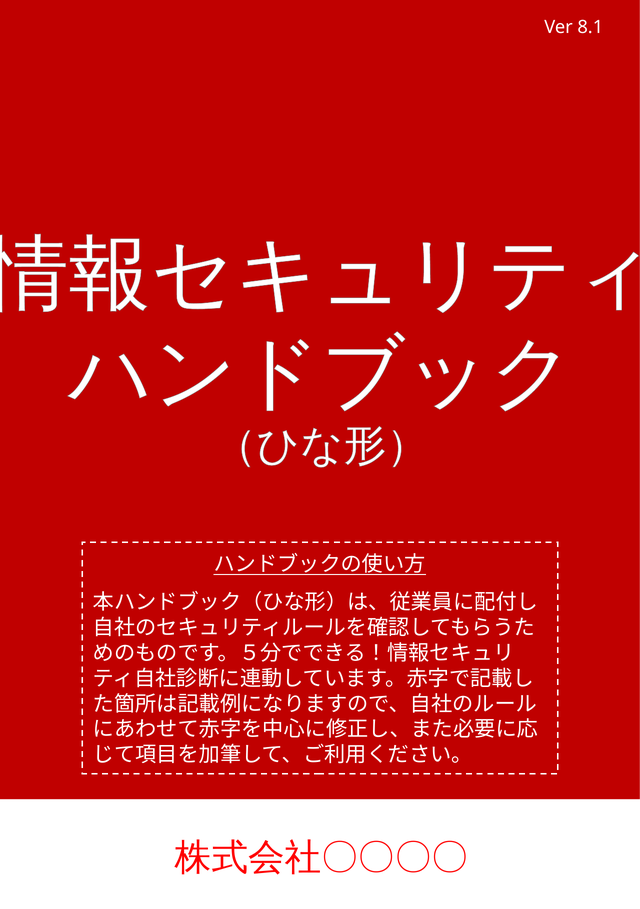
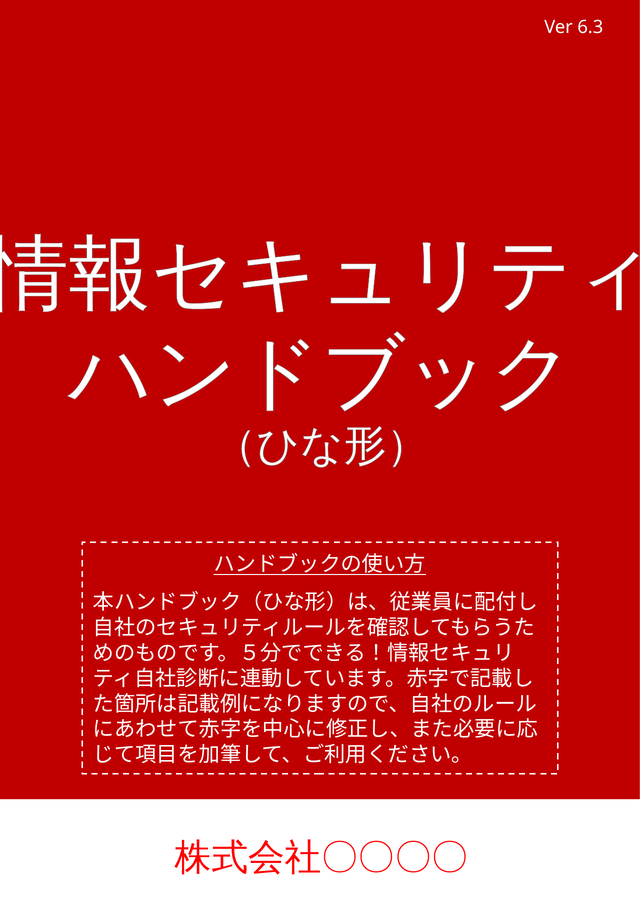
8.1: 8.1 -> 6.3
